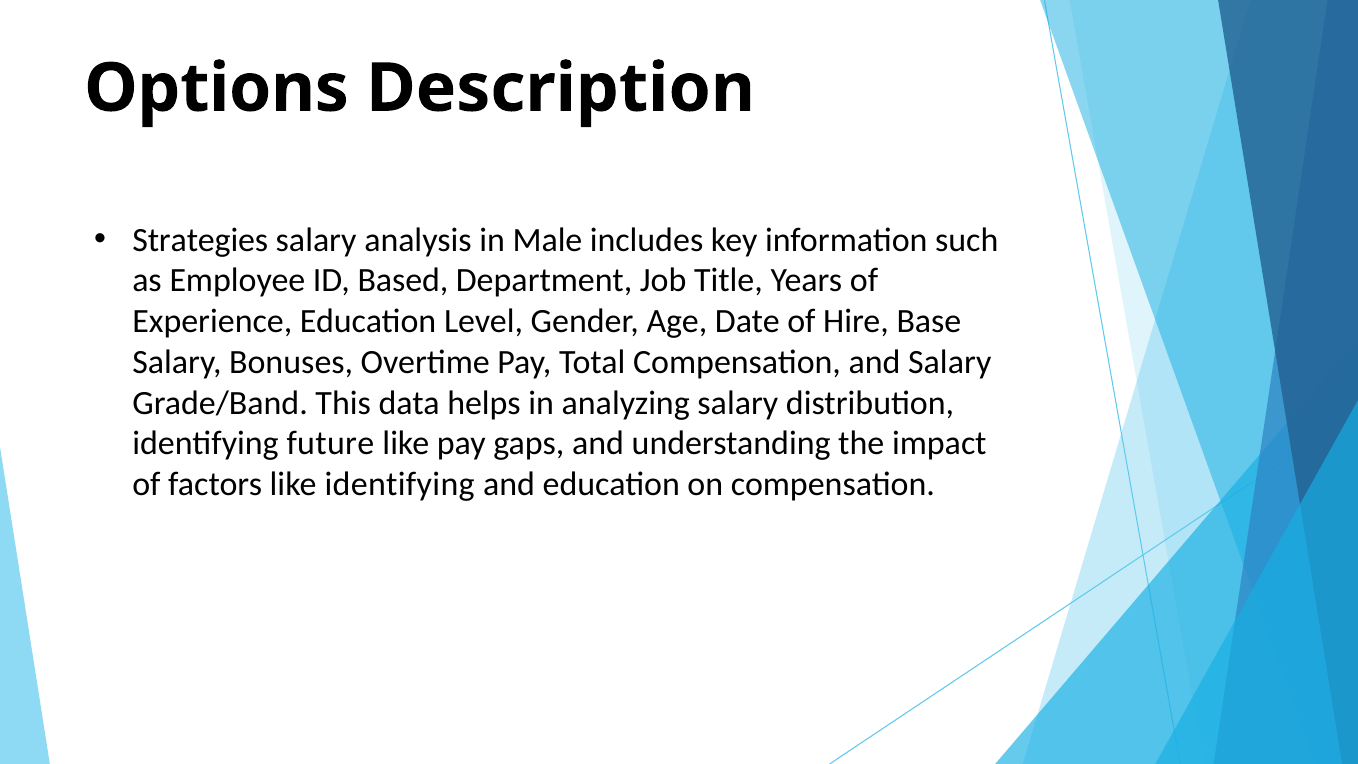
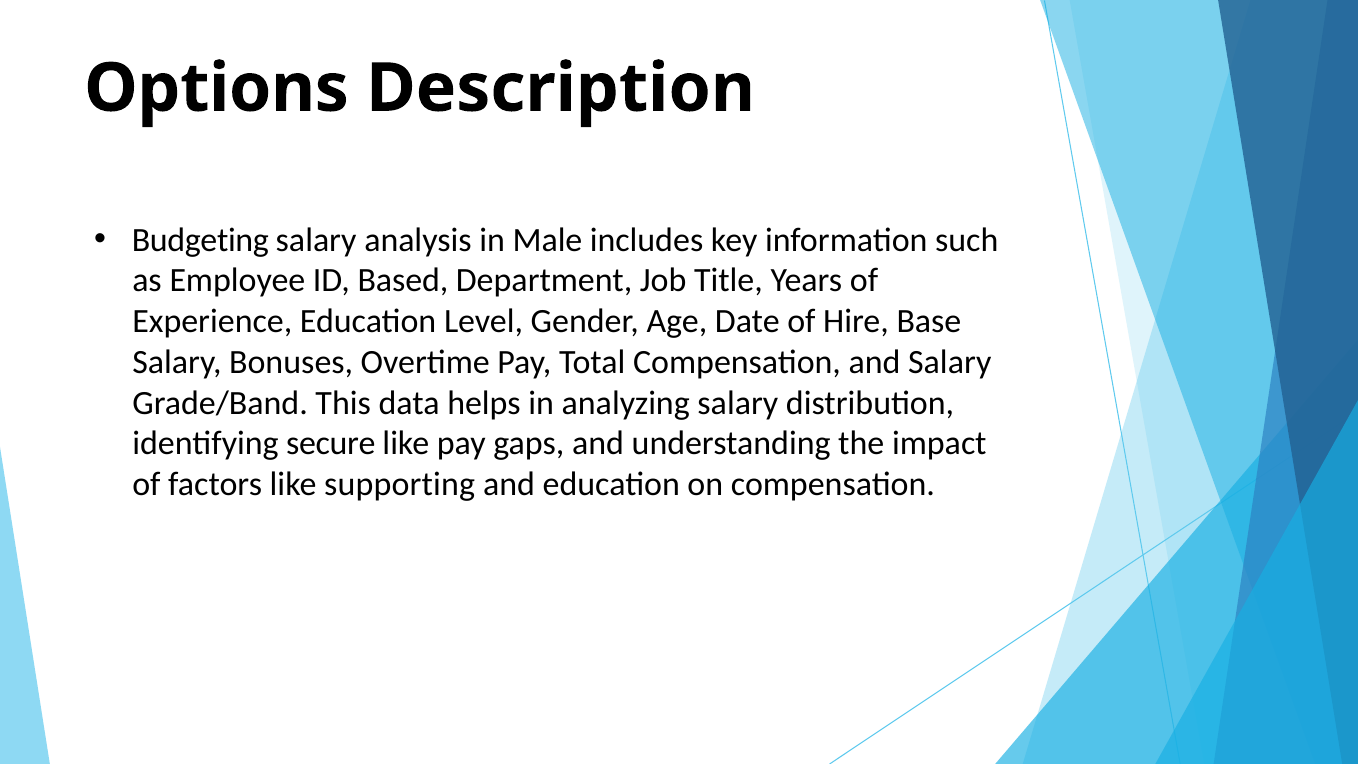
Strategies: Strategies -> Budgeting
future: future -> secure
like identifying: identifying -> supporting
